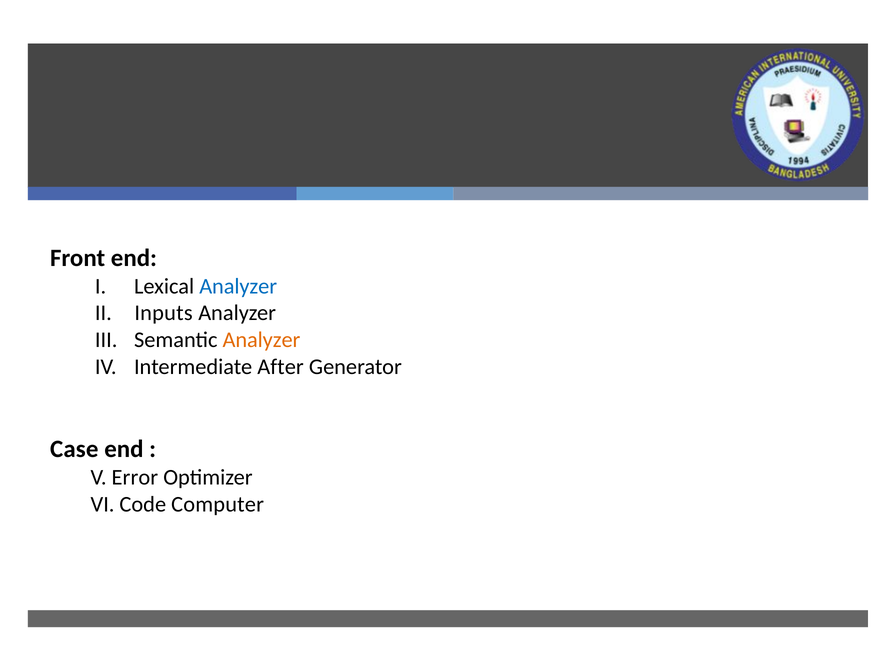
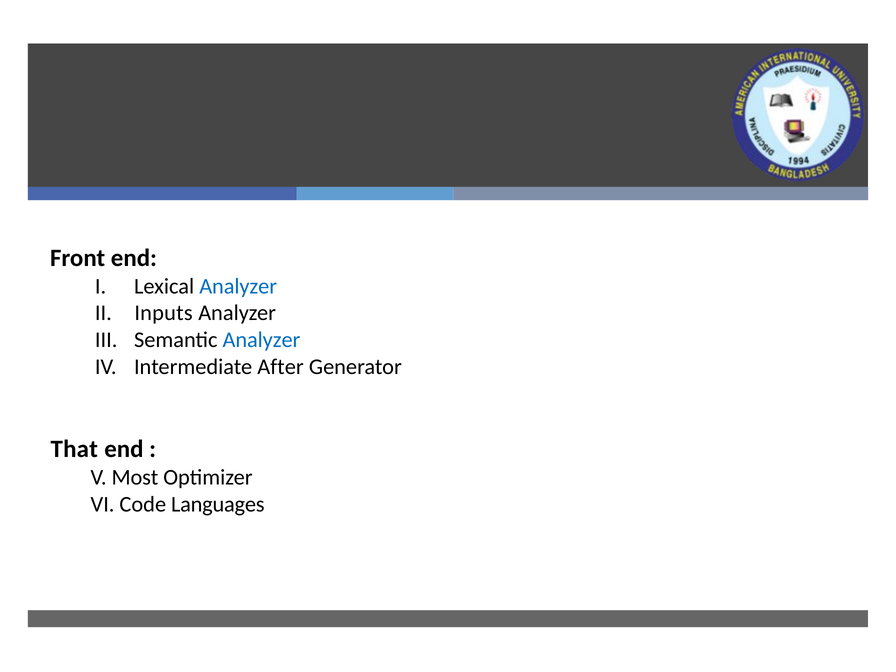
Analyzer at (261, 340) colour: orange -> blue
Case at (74, 449): Case -> That
Error: Error -> Most
Computer: Computer -> Languages
